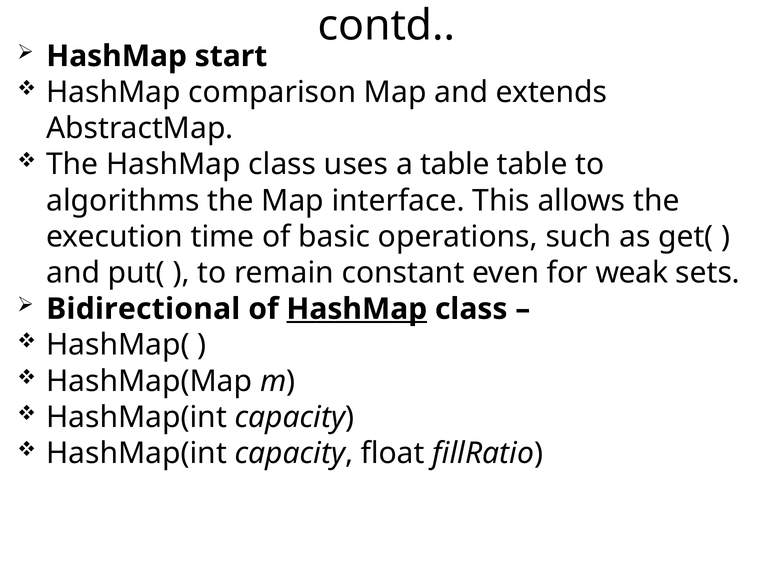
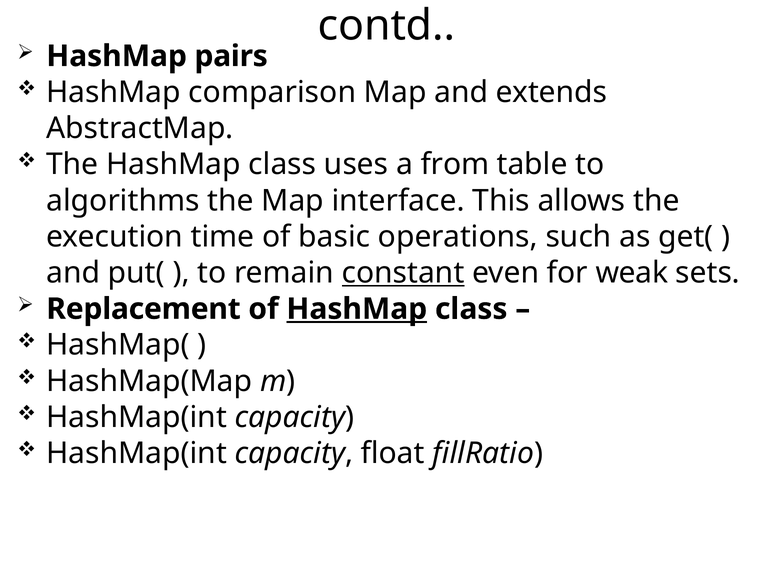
start: start -> pairs
a table: table -> from
constant underline: none -> present
Bidirectional: Bidirectional -> Replacement
